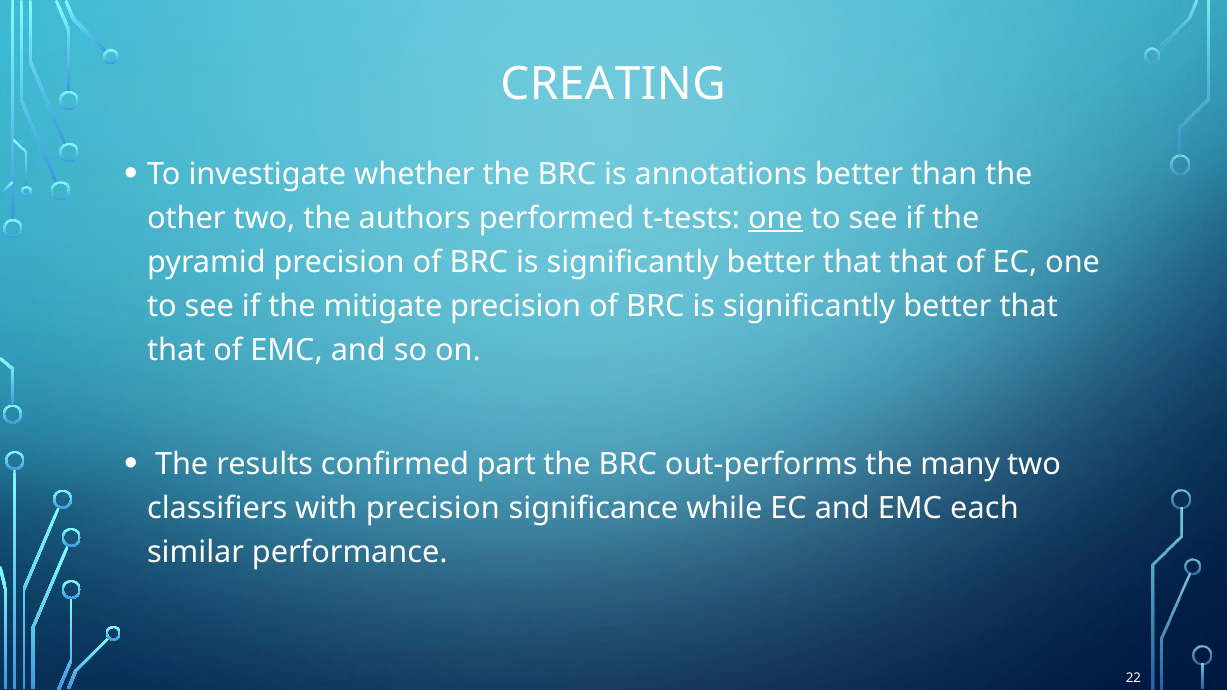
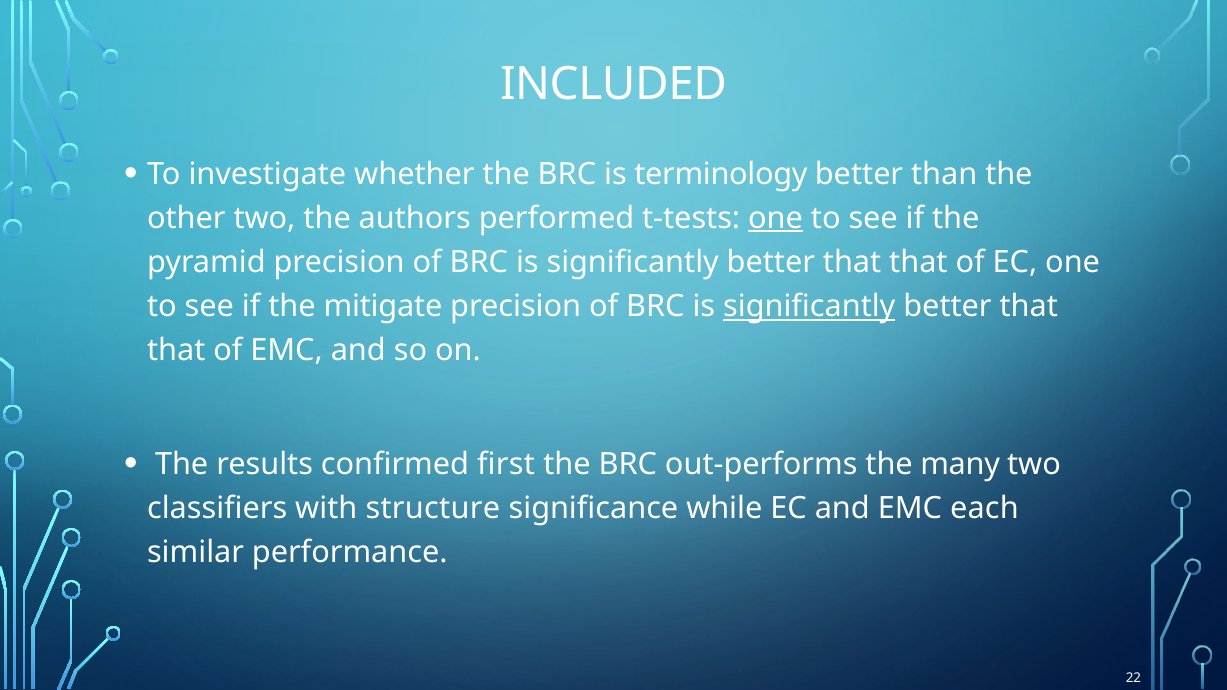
CREATING: CREATING -> INCLUDED
annotations: annotations -> terminology
signiﬁcantly at (809, 307) underline: none -> present
part: part -> ﬁrst
with precision: precision -> structure
